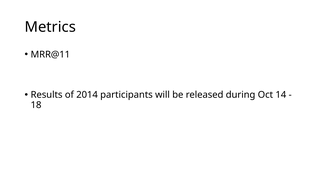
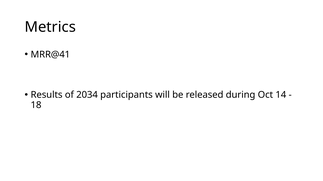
MRR@11: MRR@11 -> MRR@41
2014: 2014 -> 2034
